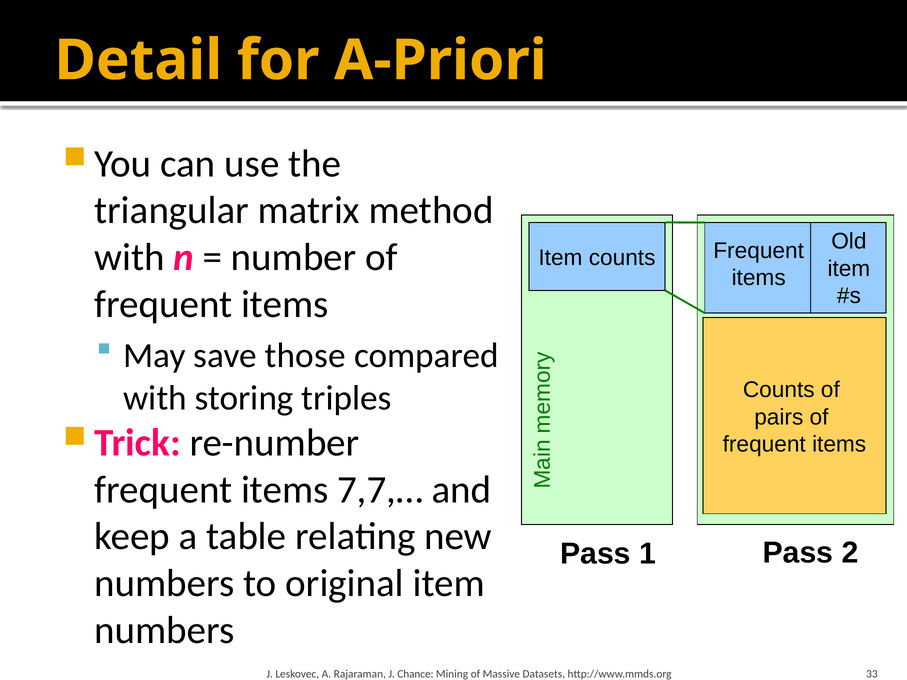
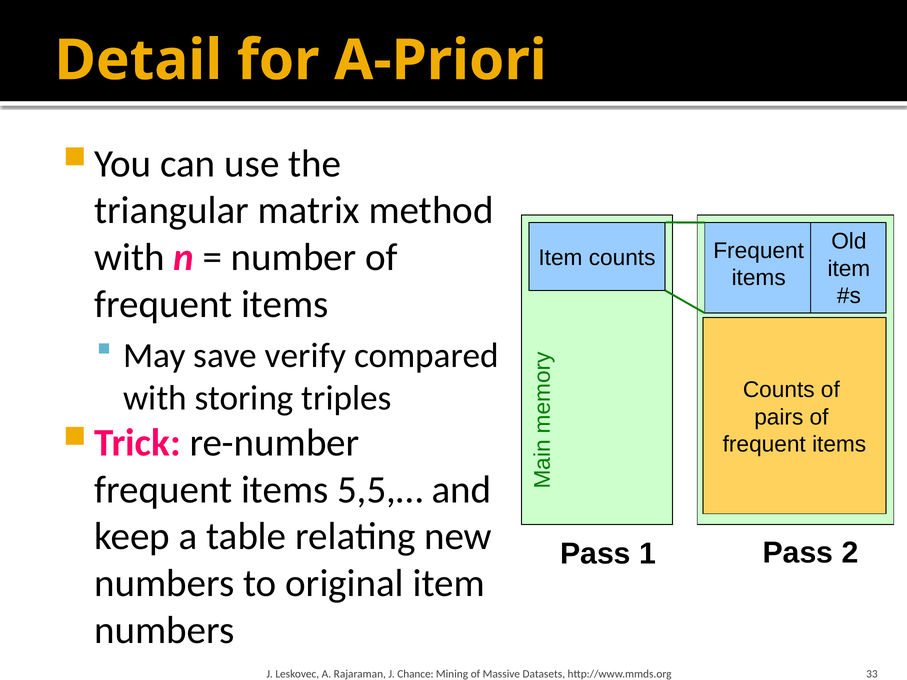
those: those -> verify
7,7,…: 7,7,… -> 5,5,…
